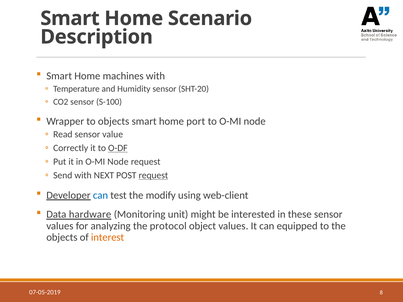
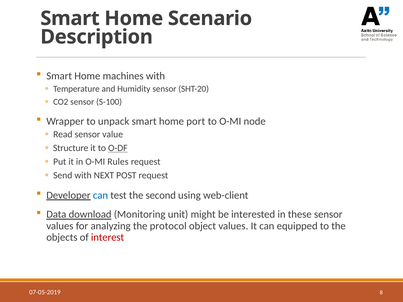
to objects: objects -> unpack
Correctly: Correctly -> Structure
in O-MI Node: Node -> Rules
request at (153, 176) underline: present -> none
modify: modify -> second
hardware: hardware -> download
interest colour: orange -> red
